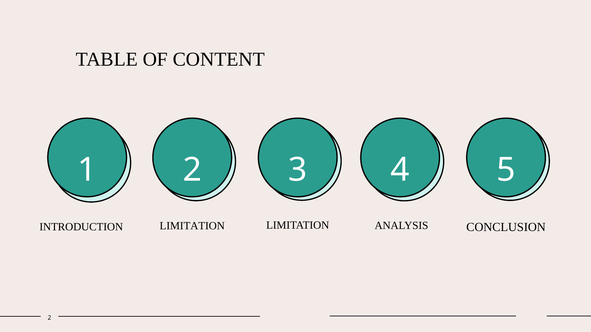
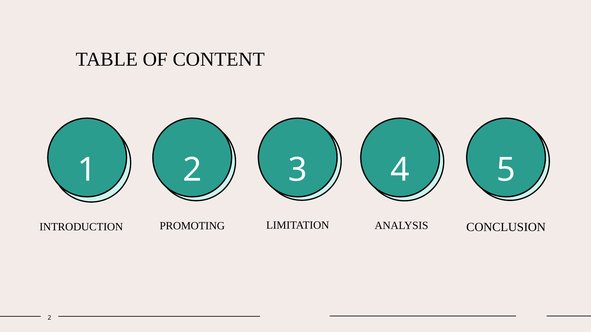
INTRODUCTION LIMITATION: LIMITATION -> PROMOTING
